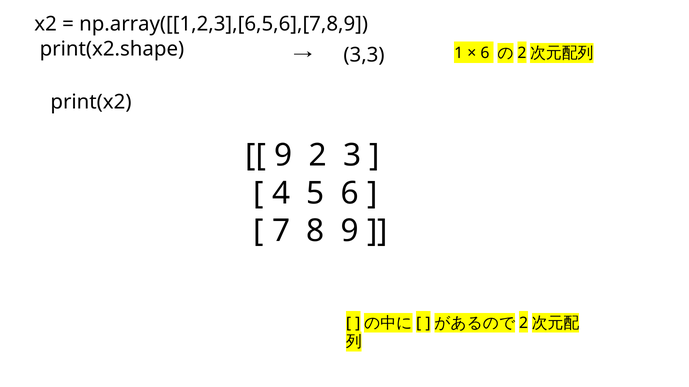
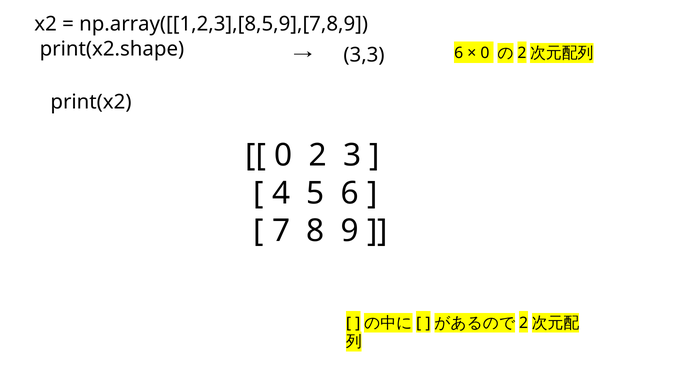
np.array([[1,2,3],[6,5,6],[7,8,9: np.array([[1,2,3],[6,5,6],[7,8,9 -> np.array([[1,2,3],[8,5,9],[7,8,9
3,3 1: 1 -> 6
6 at (485, 53): 6 -> 0
9 at (283, 156): 9 -> 0
